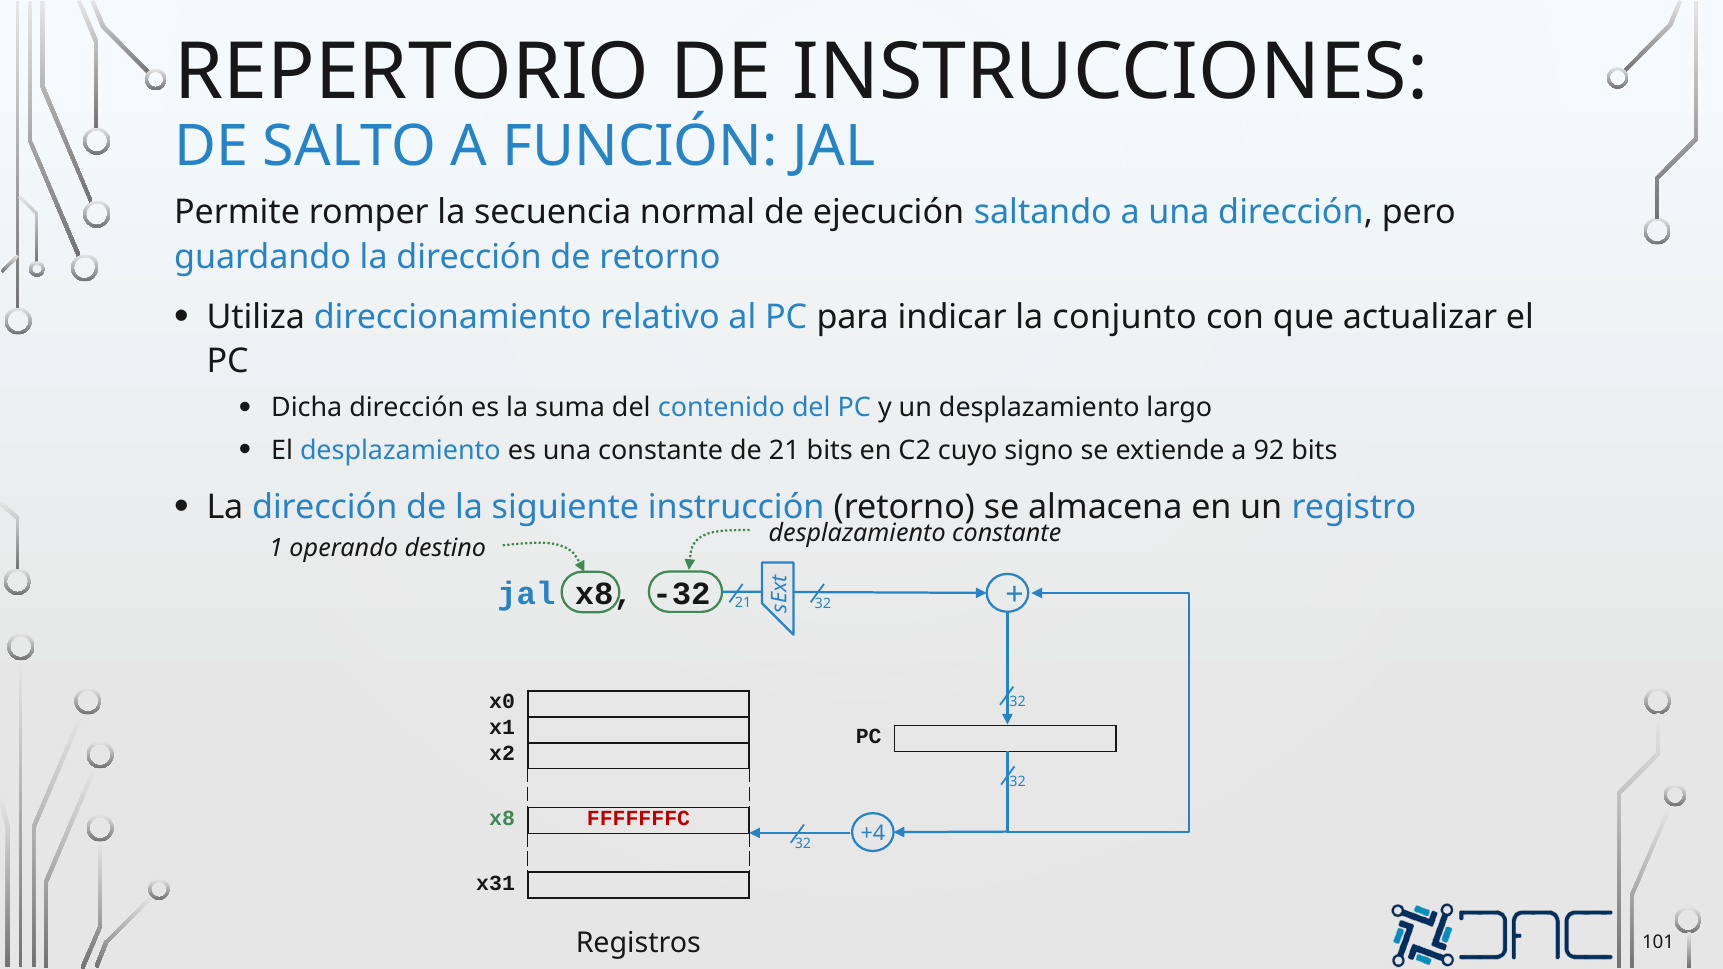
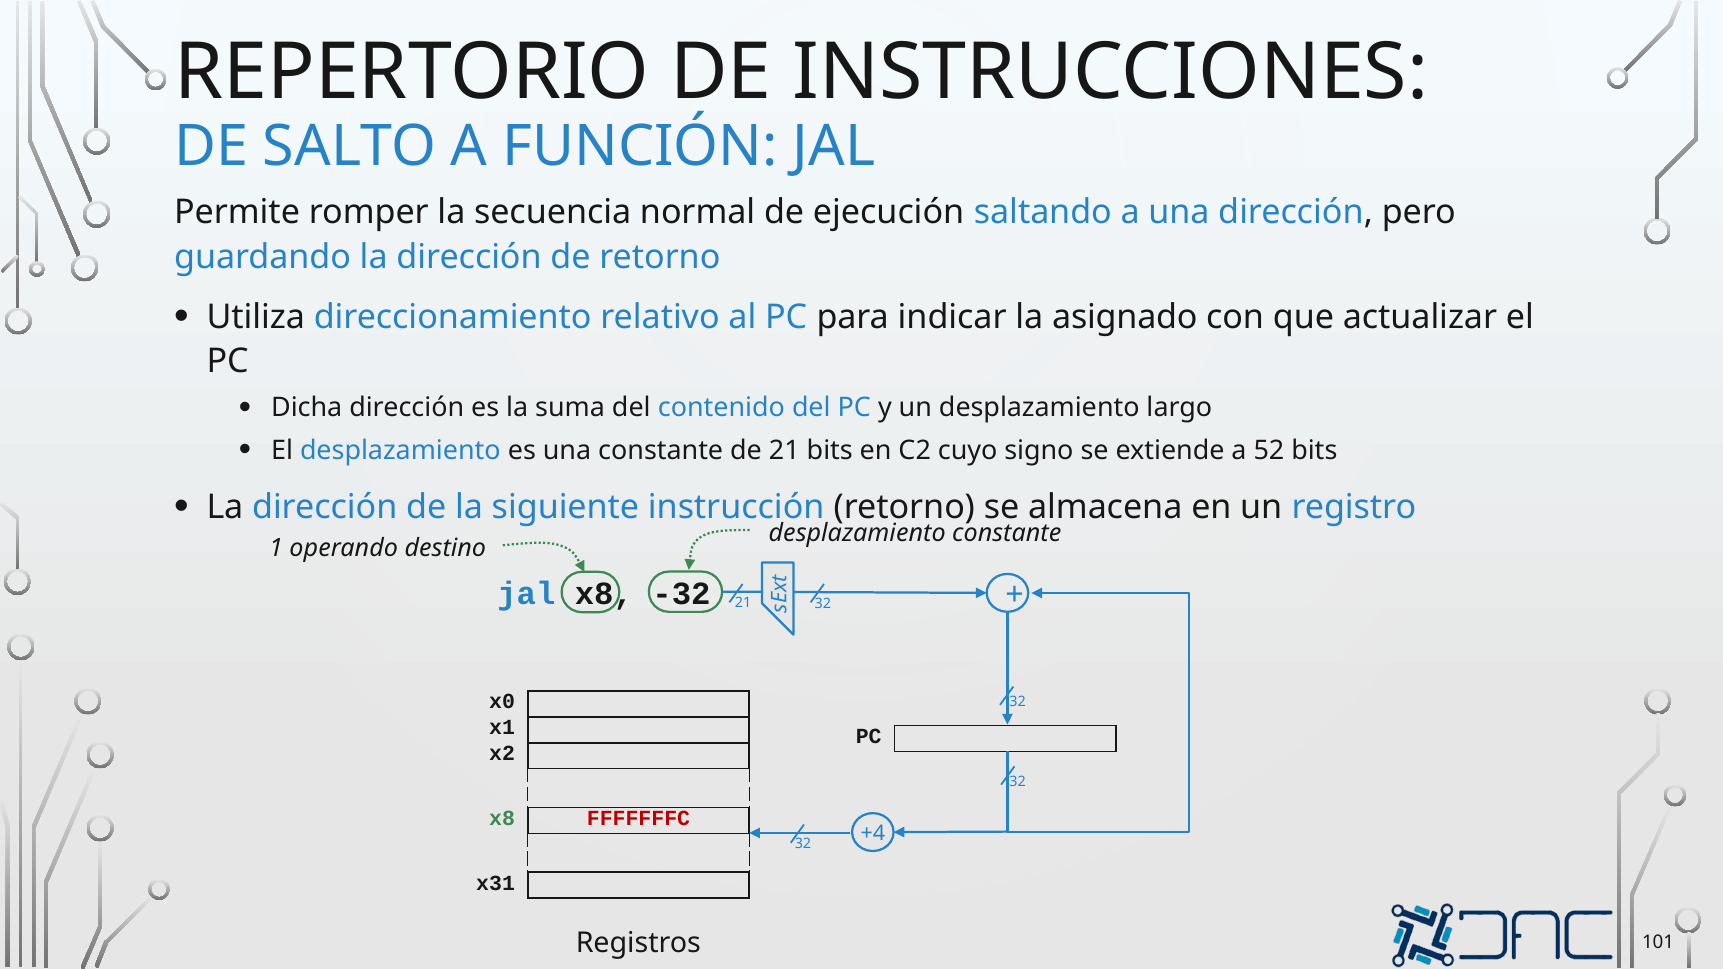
conjunto: conjunto -> asignado
92: 92 -> 52
